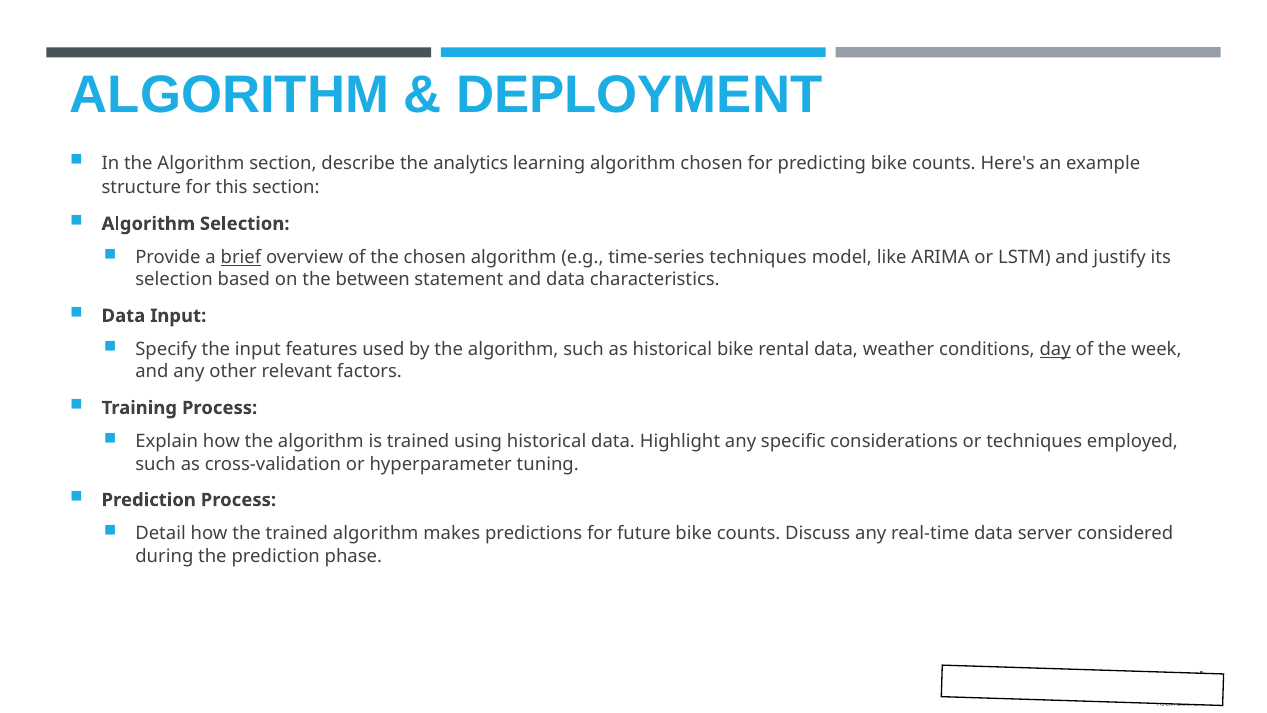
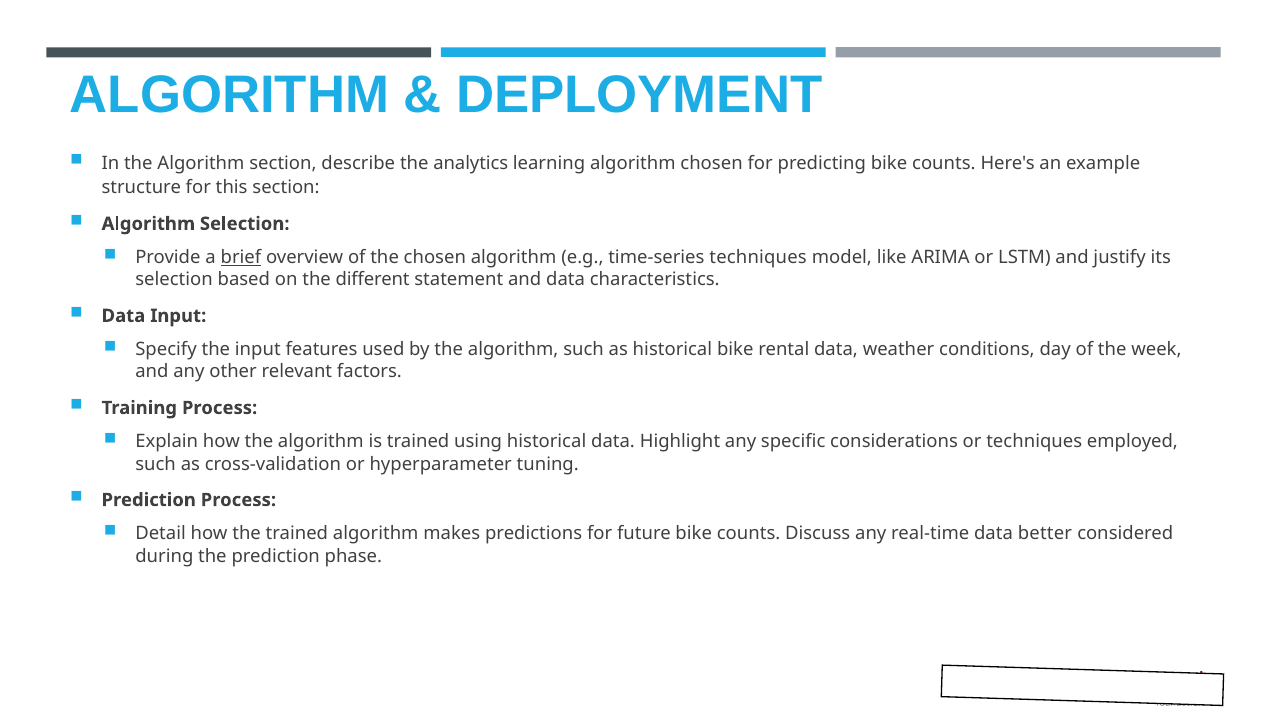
between: between -> different
day underline: present -> none
server: server -> better
